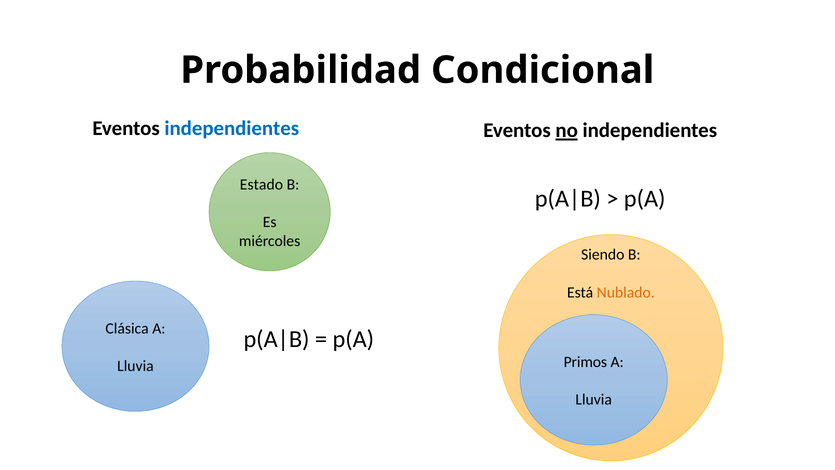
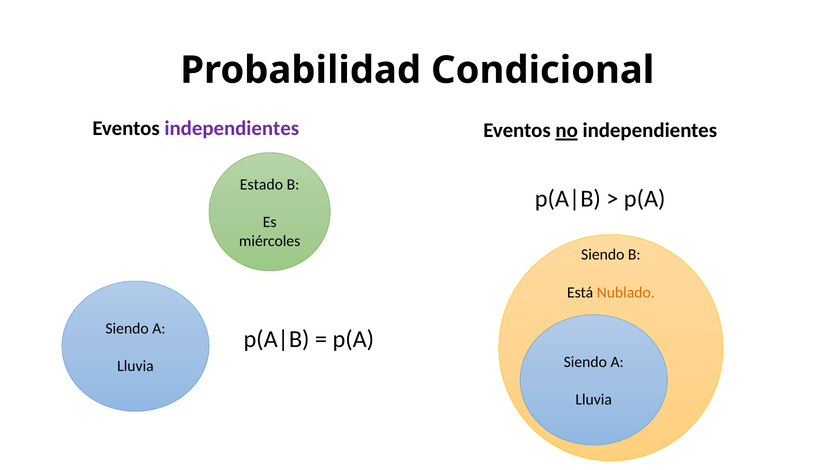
independientes at (232, 128) colour: blue -> purple
Clásica at (127, 328): Clásica -> Siendo
Primos at (585, 362): Primos -> Siendo
